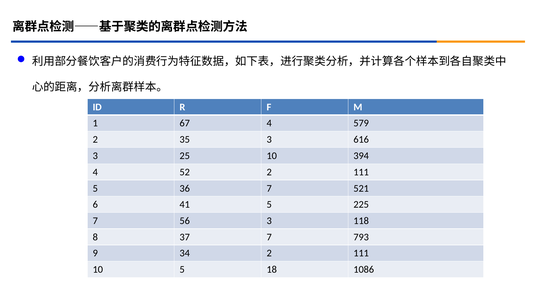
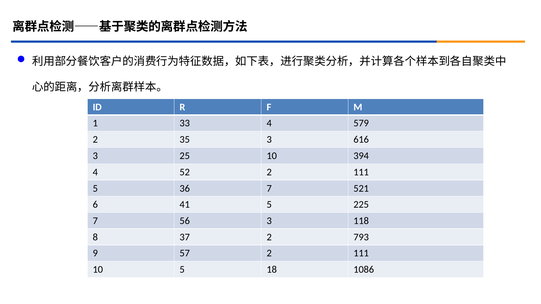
67: 67 -> 33
37 7: 7 -> 2
34: 34 -> 57
